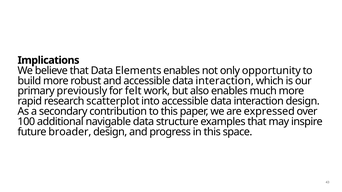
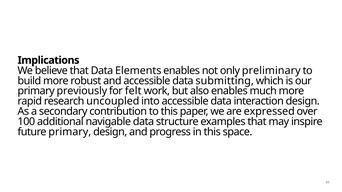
opportunity: opportunity -> preliminary
and accessible data interaction: interaction -> submitting
scatterplot: scatterplot -> uncoupled
future broader: broader -> primary
